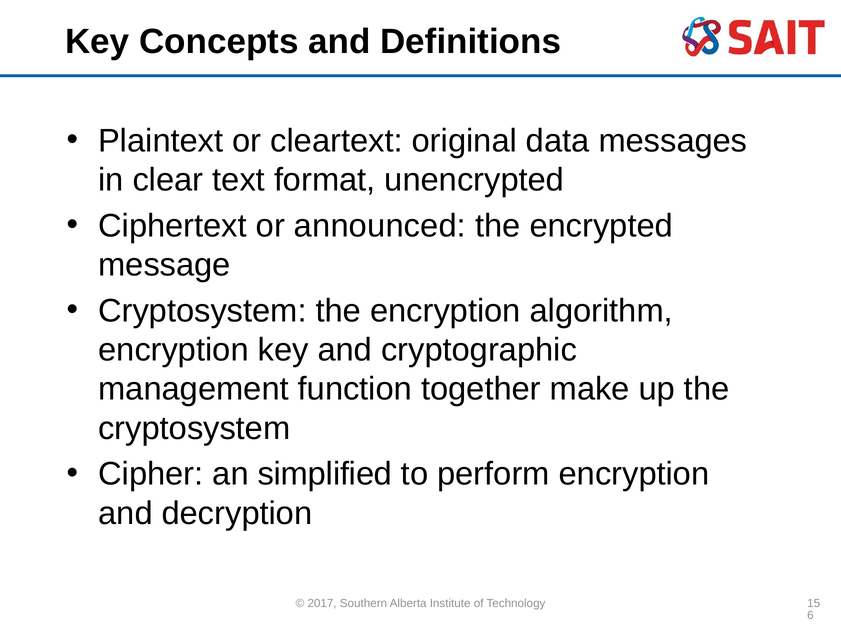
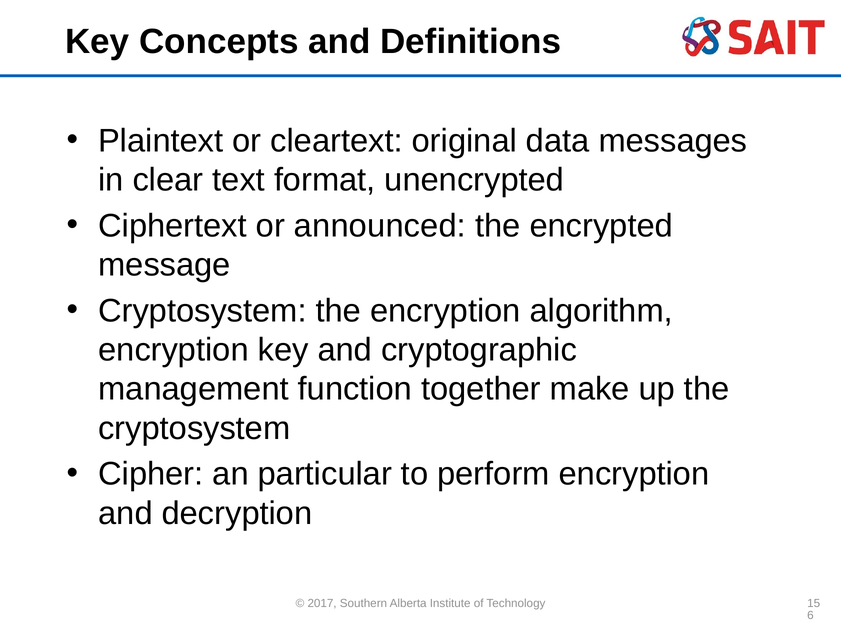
simplified: simplified -> particular
